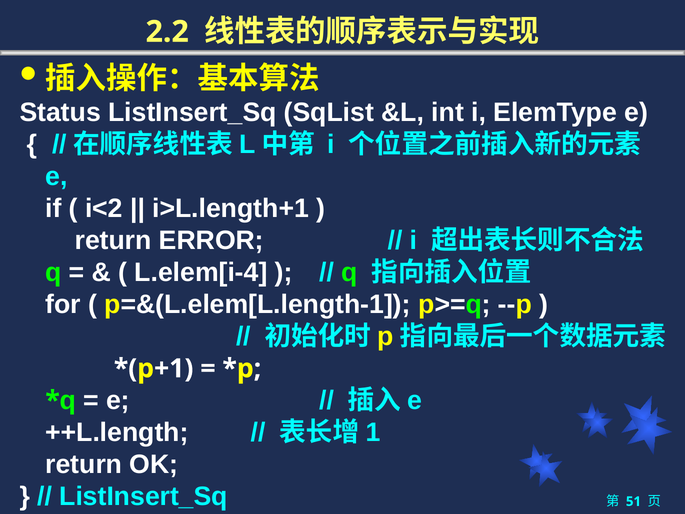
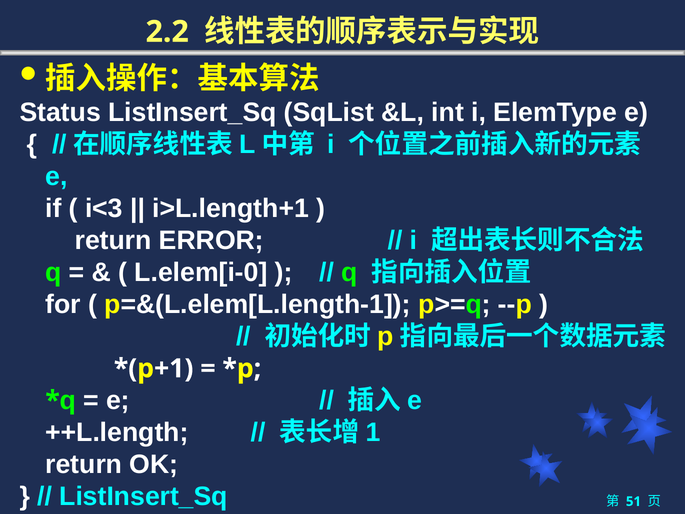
i<2: i<2 -> i<3
L.elem[i-4: L.elem[i-4 -> L.elem[i-0
